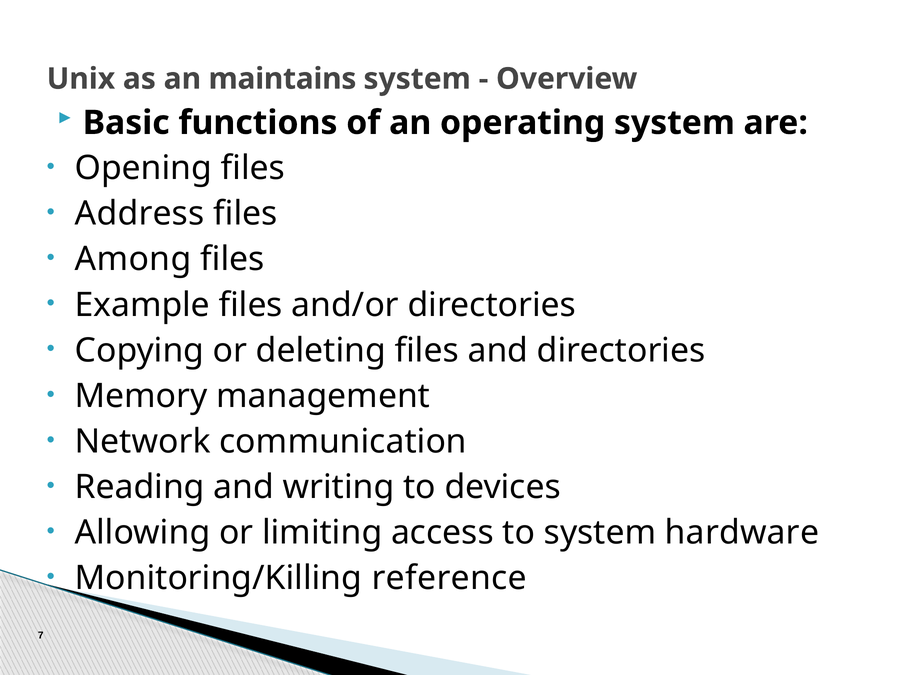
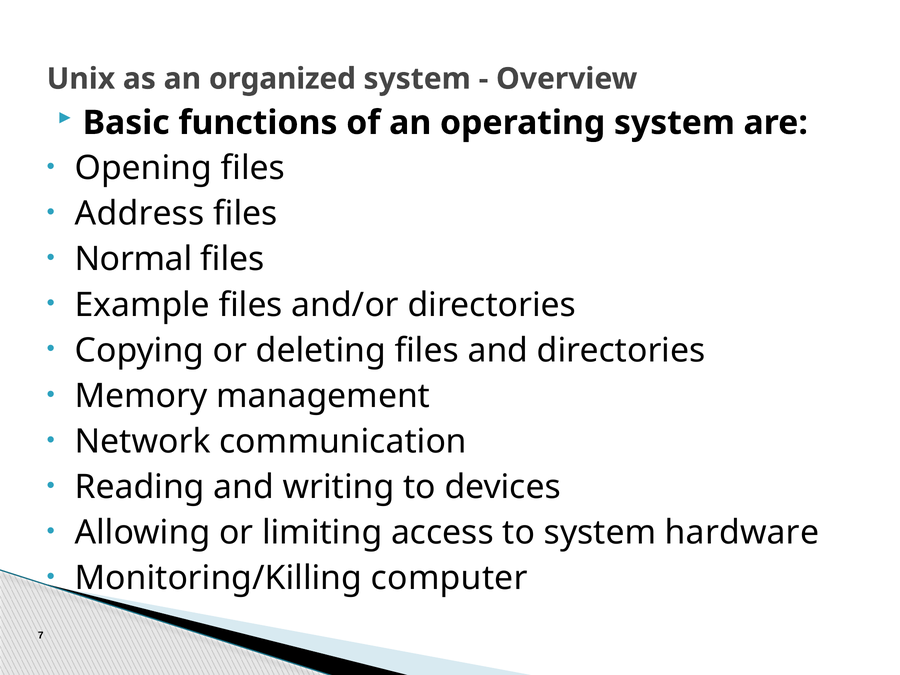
maintains: maintains -> organized
Among: Among -> Normal
reference: reference -> computer
